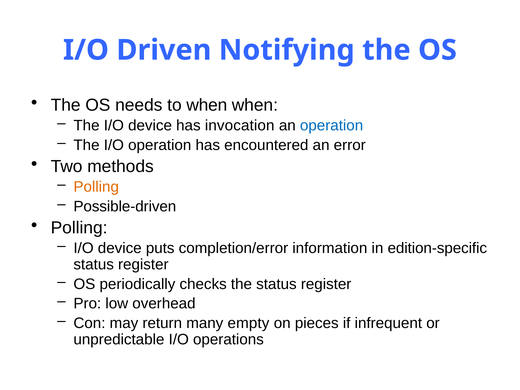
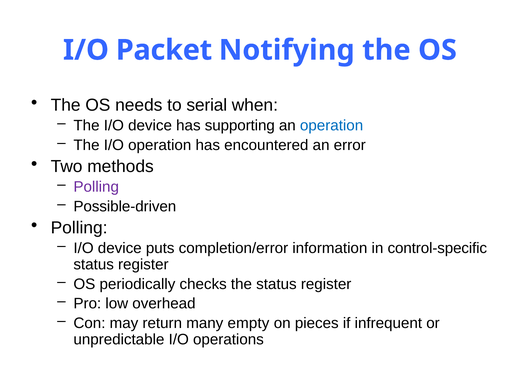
Driven: Driven -> Packet
to when: when -> serial
invocation: invocation -> supporting
Polling at (96, 187) colour: orange -> purple
edition-specific: edition-specific -> control-specific
